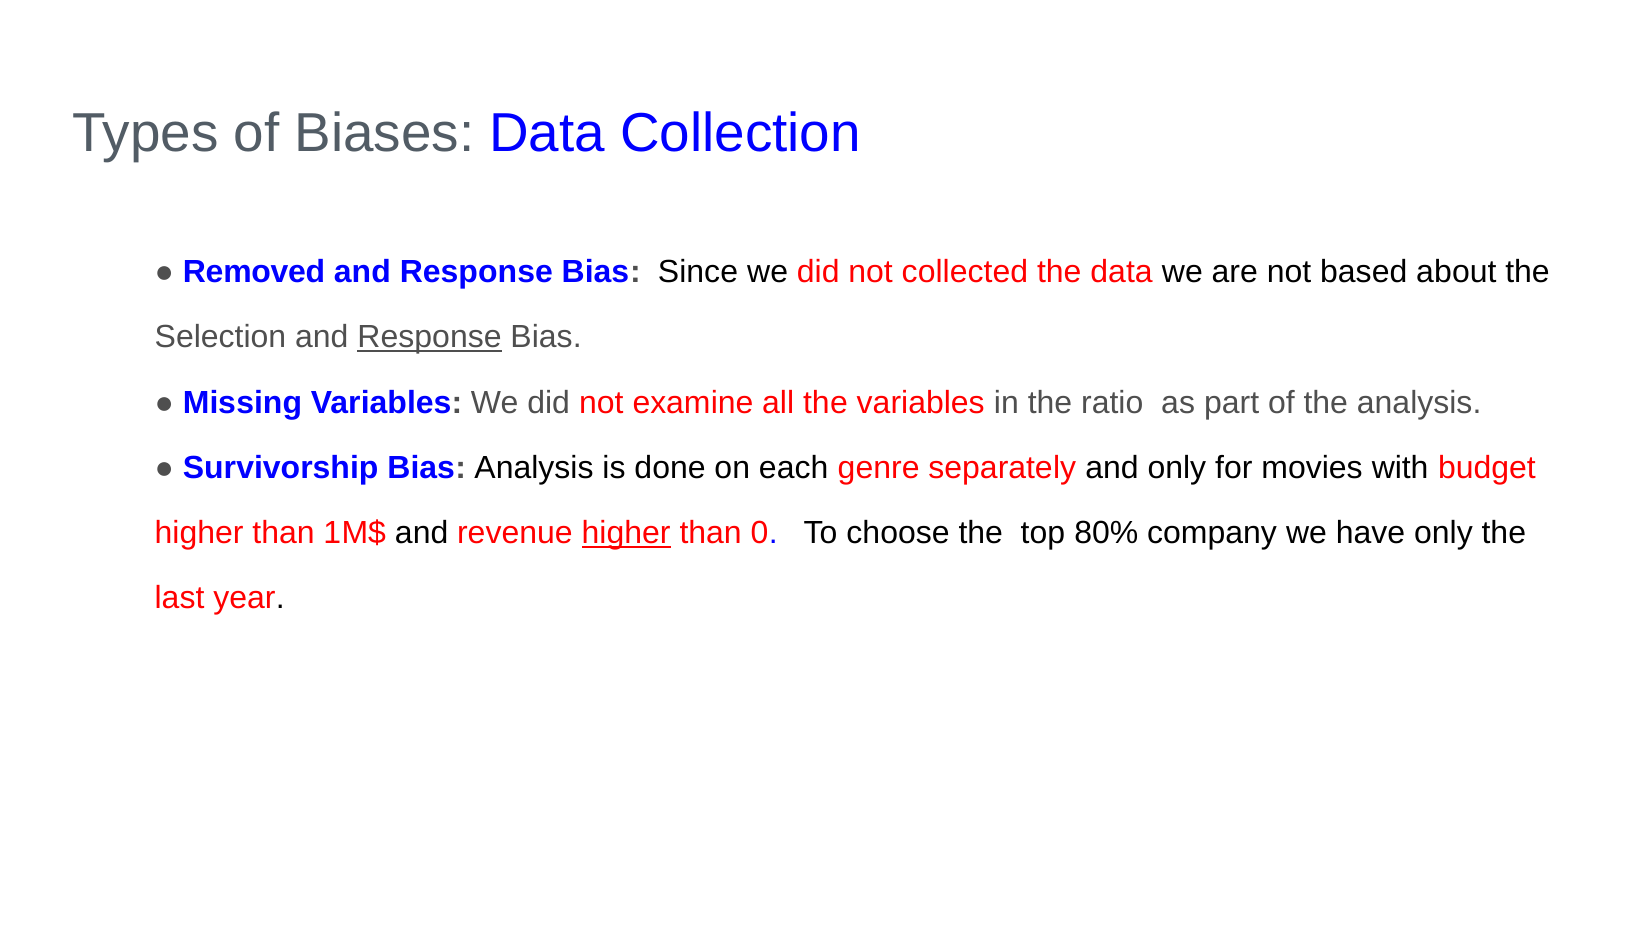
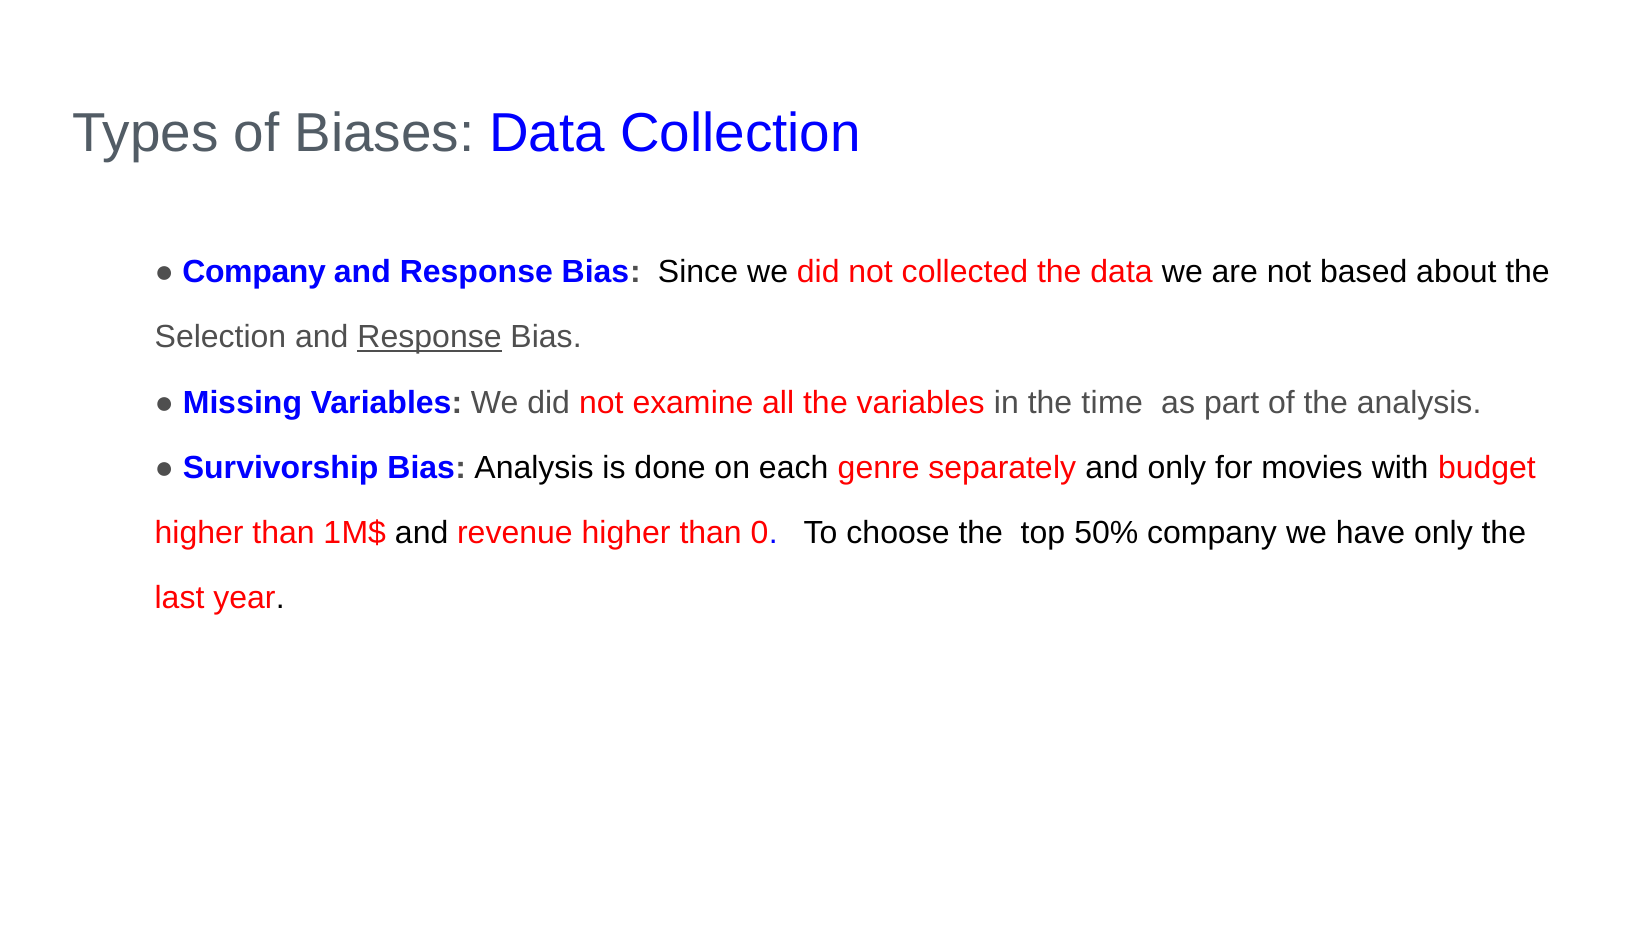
Removed at (254, 272): Removed -> Company
ratio: ratio -> time
higher at (626, 533) underline: present -> none
80%: 80% -> 50%
